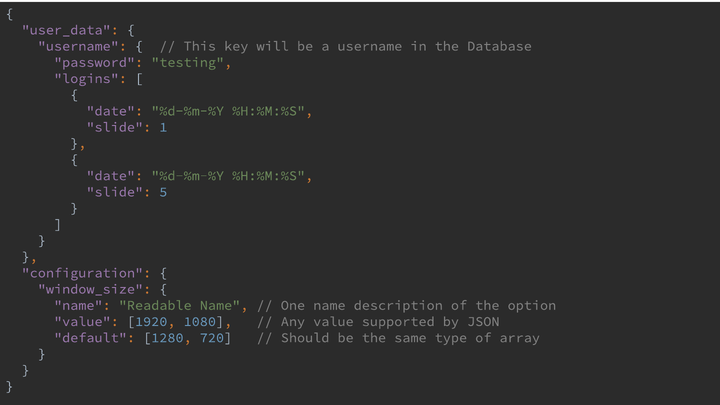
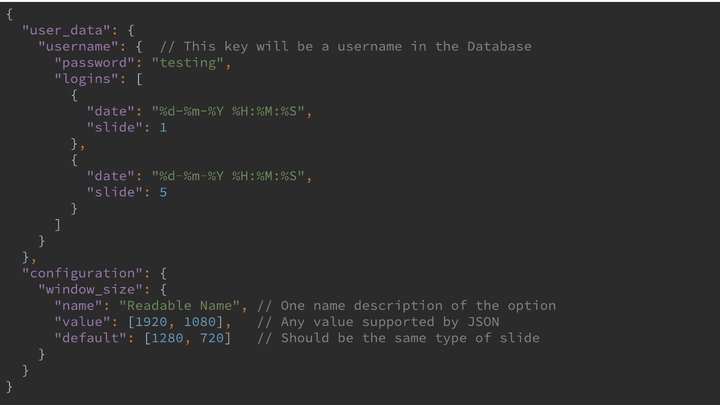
of array: array -> slide
